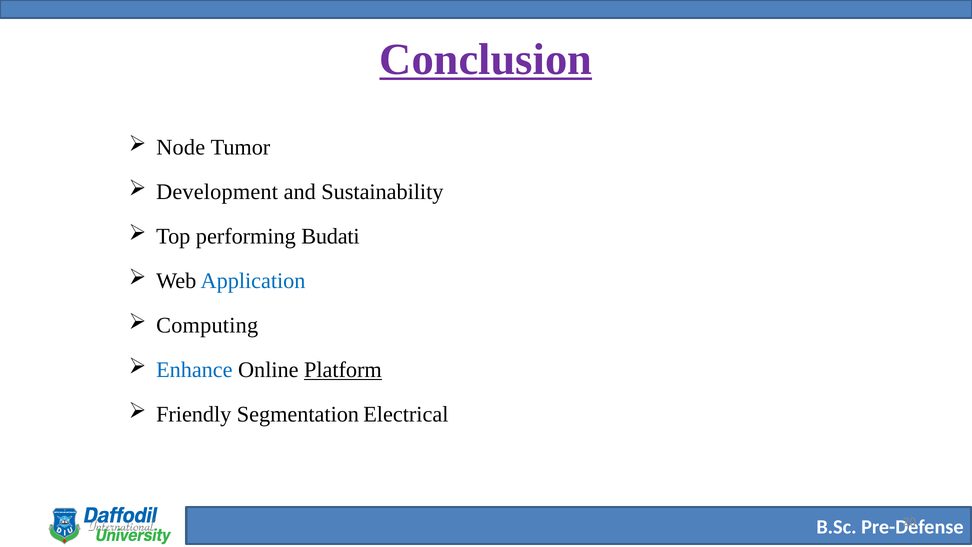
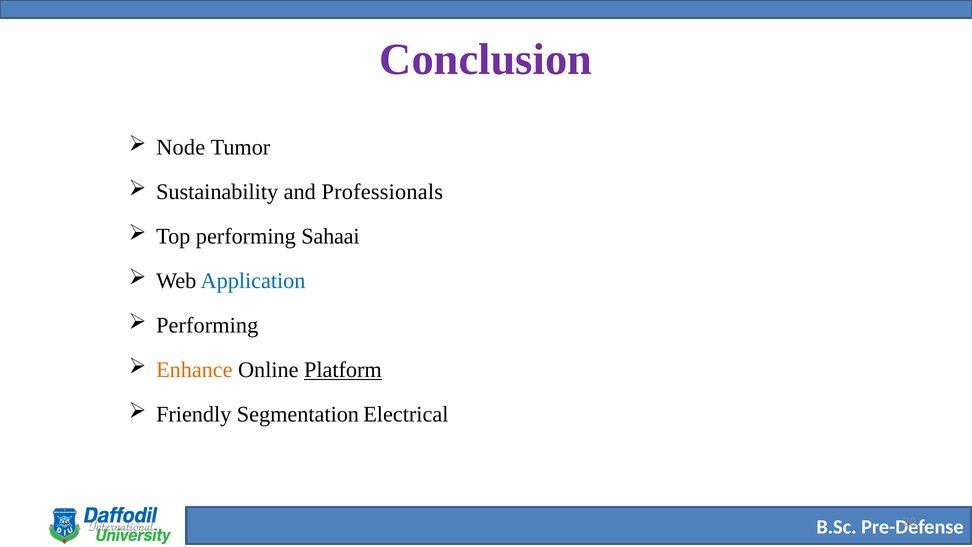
Conclusion underline: present -> none
Development: Development -> Sustainability
Sustainability: Sustainability -> Professionals
Budati: Budati -> Sahaai
Computing at (207, 325): Computing -> Performing
Enhance colour: blue -> orange
